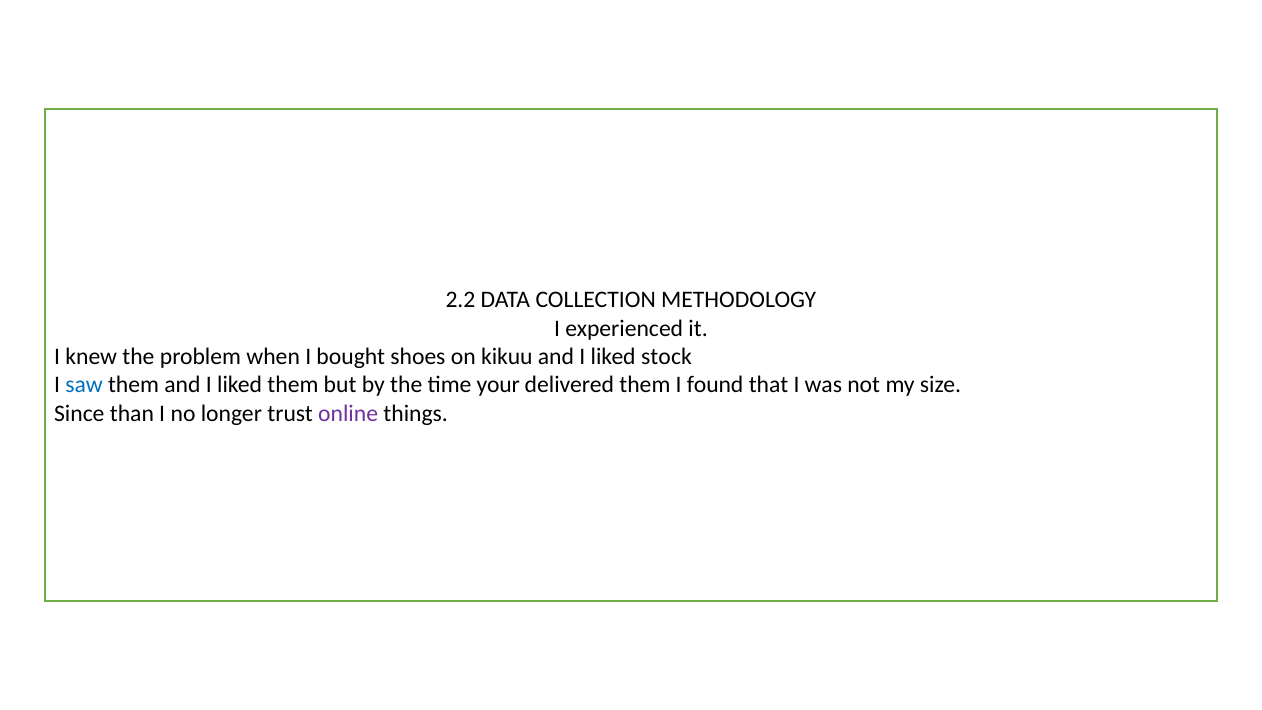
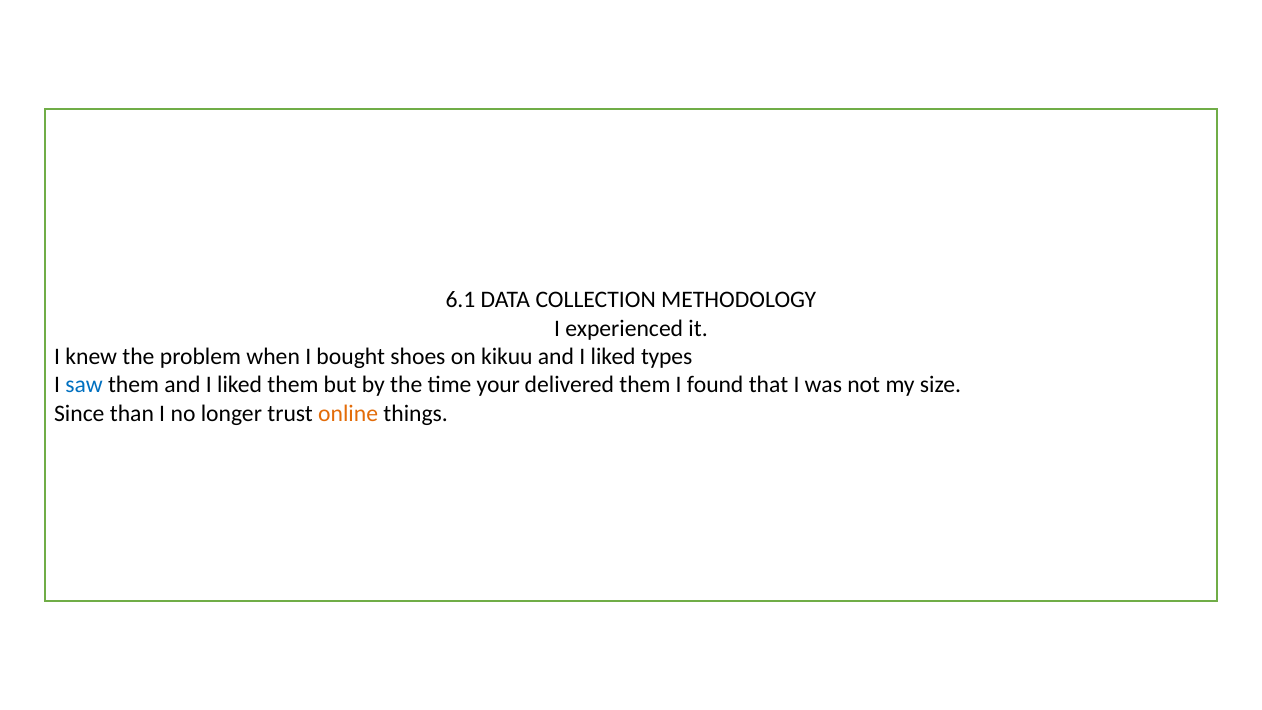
2.2: 2.2 -> 6.1
stock: stock -> types
online colour: purple -> orange
